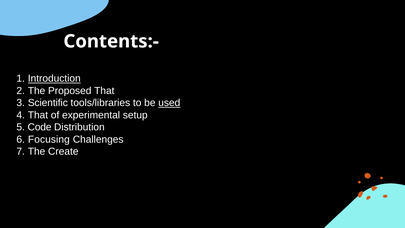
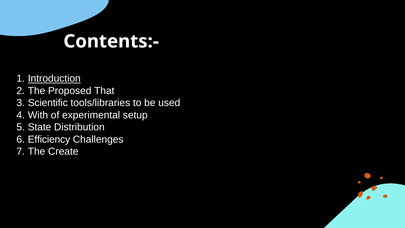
used underline: present -> none
That at (38, 115): That -> With
Code: Code -> State
Focusing: Focusing -> Efficiency
